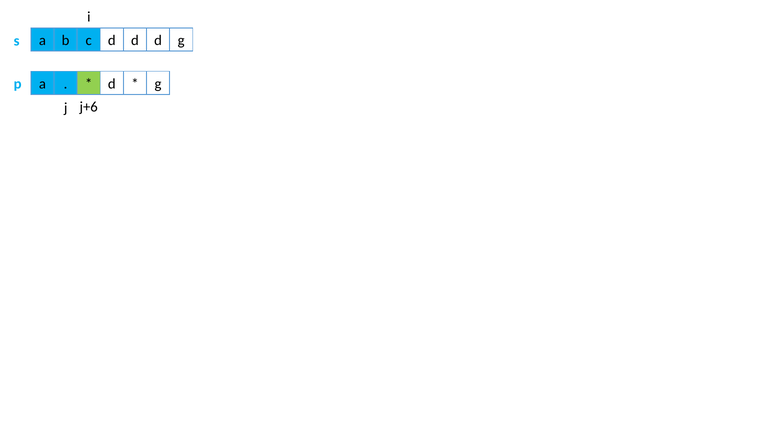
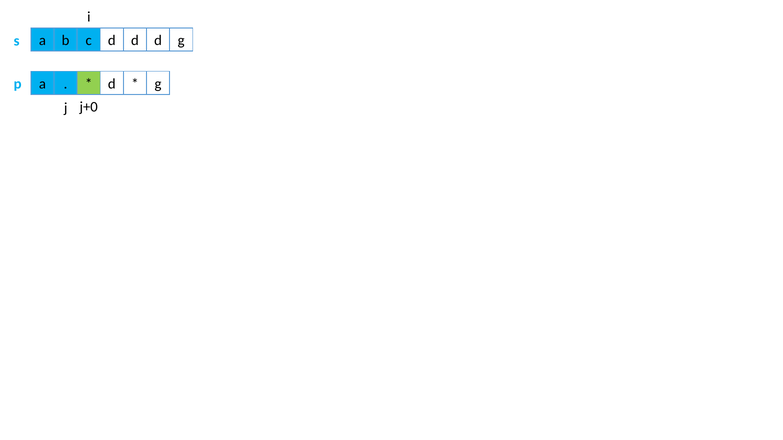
j+6: j+6 -> j+0
